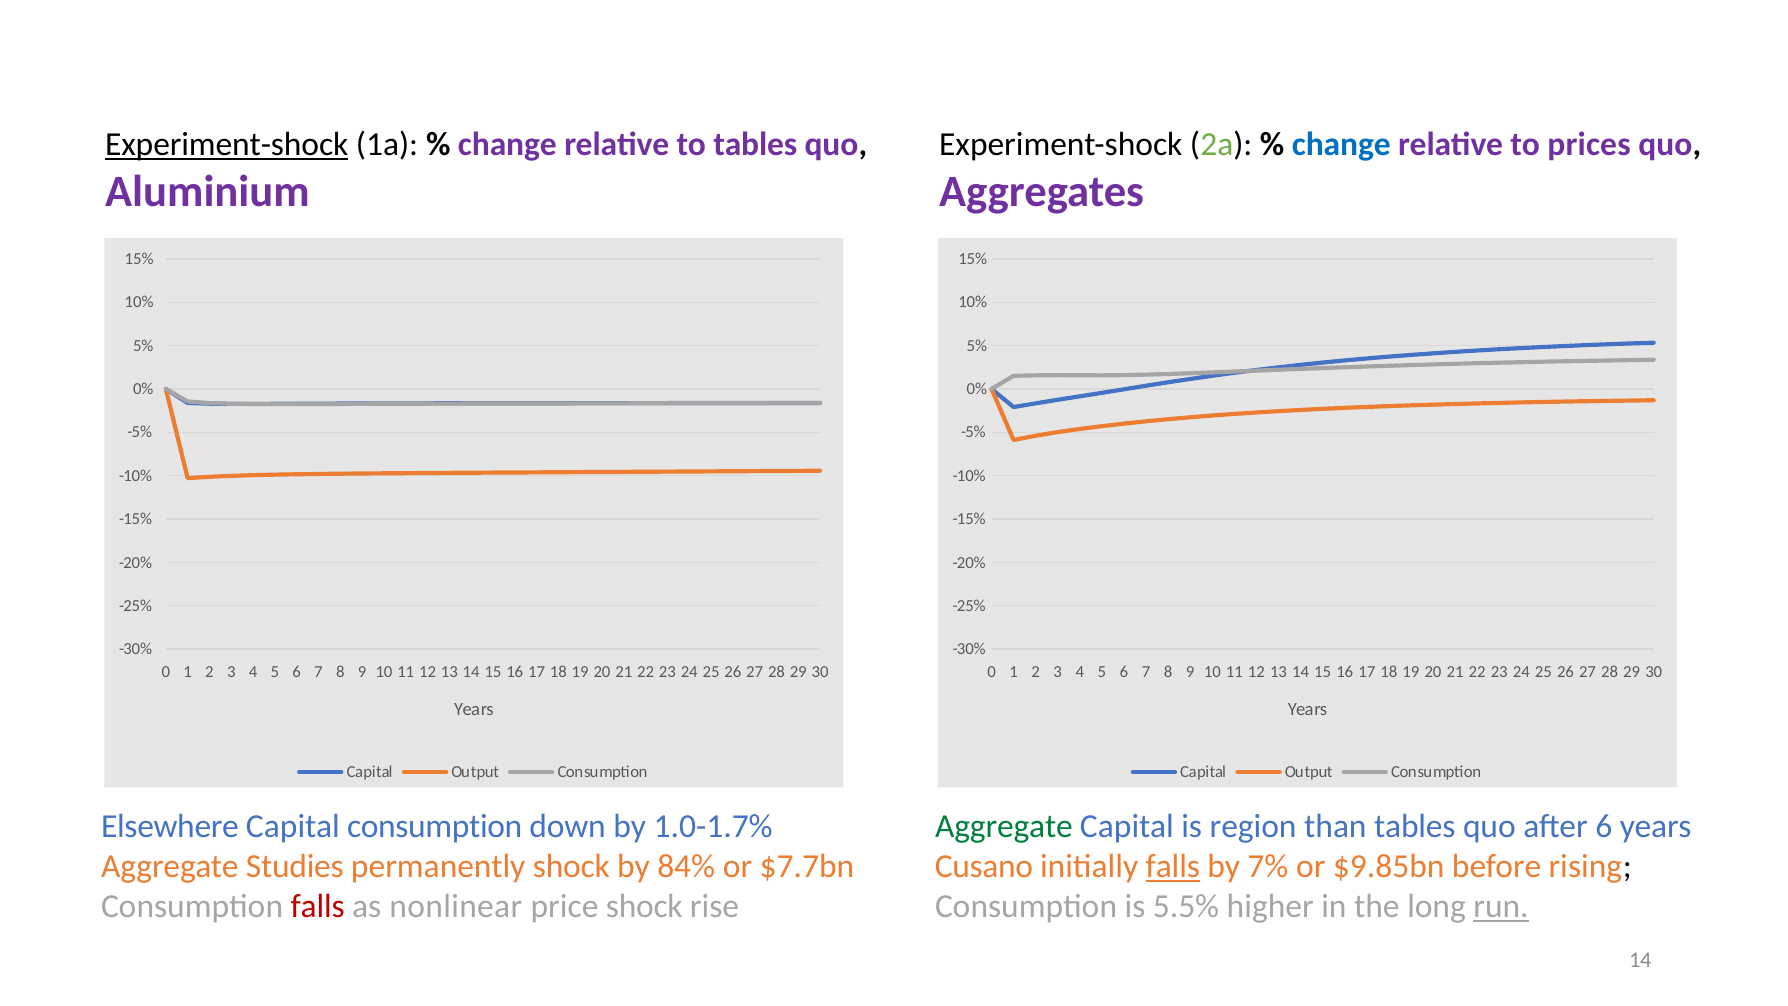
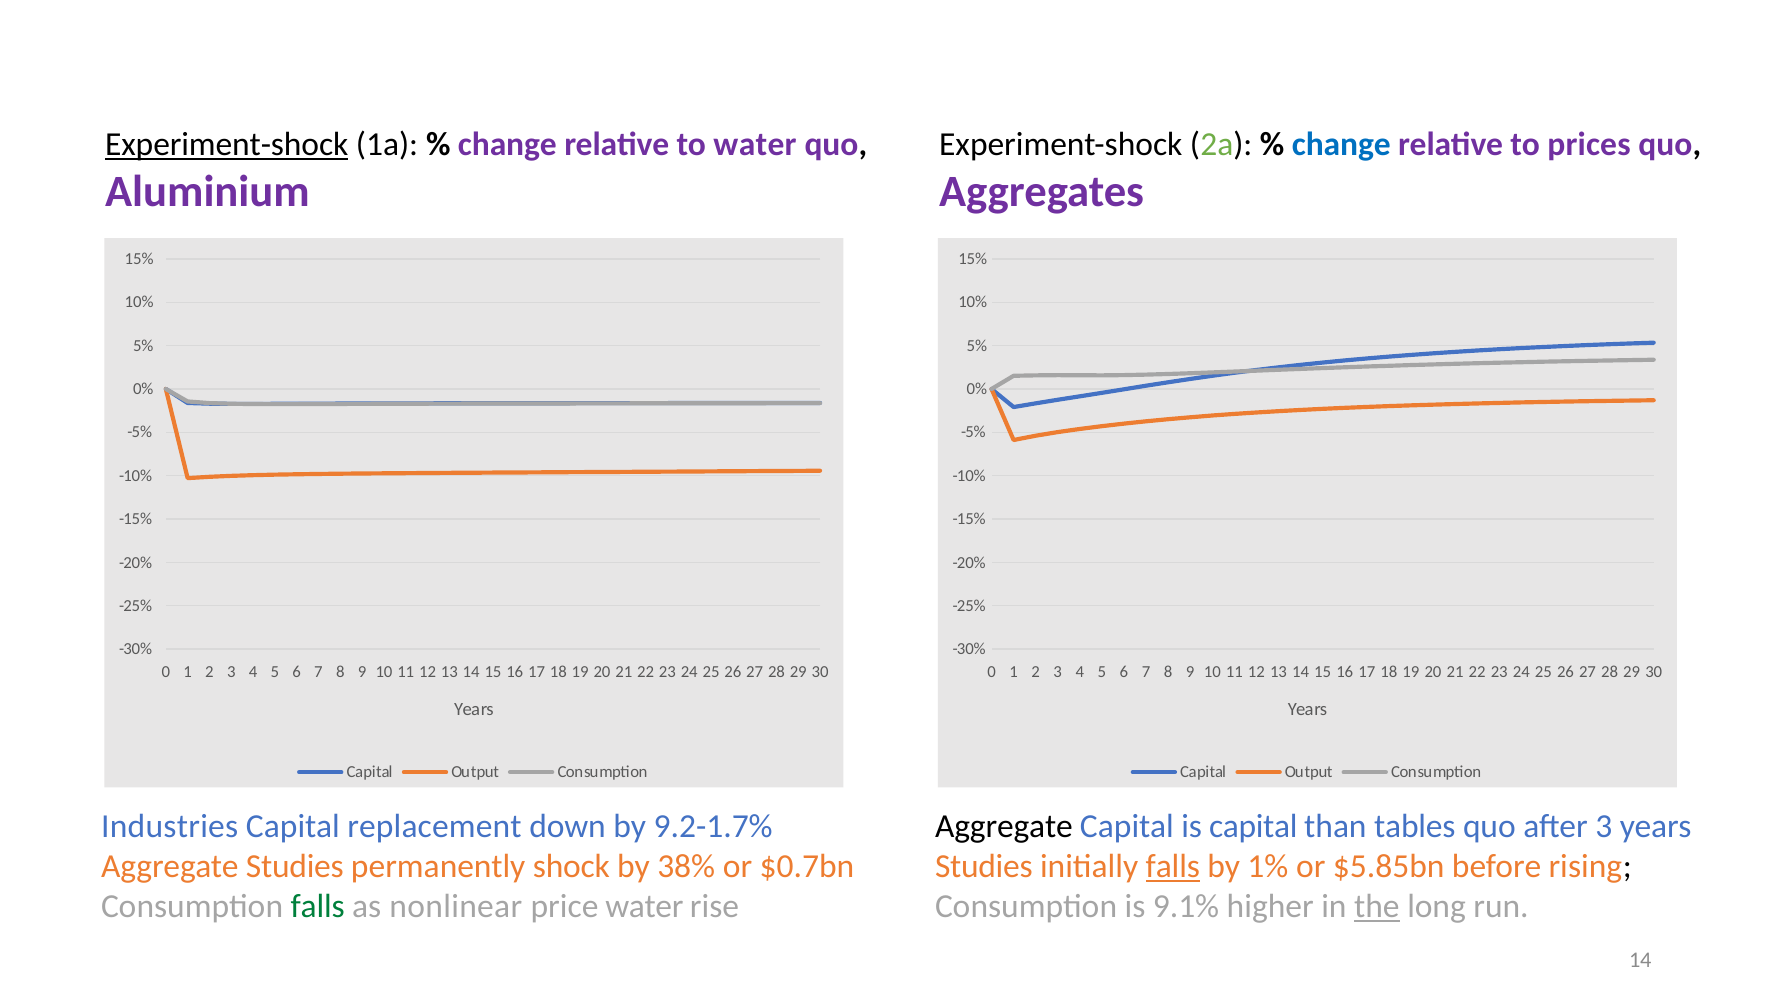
to tables: tables -> water
Elsewhere: Elsewhere -> Industries
Capital consumption: consumption -> replacement
1.0-1.7%: 1.0-1.7% -> 9.2-1.7%
Aggregate at (1004, 826) colour: green -> black
is region: region -> capital
after 6: 6 -> 3
84%: 84% -> 38%
$7.7bn: $7.7bn -> $0.7bn
Cusano at (984, 866): Cusano -> Studies
7%: 7% -> 1%
$9.85bn: $9.85bn -> $5.85bn
falls at (318, 907) colour: red -> green
price shock: shock -> water
5.5%: 5.5% -> 9.1%
the underline: none -> present
run underline: present -> none
